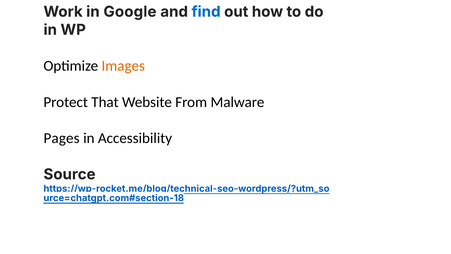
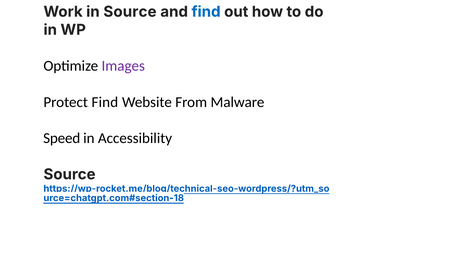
in Google: Google -> Source
Images colour: orange -> purple
Protect That: That -> Find
Pages: Pages -> Speed
